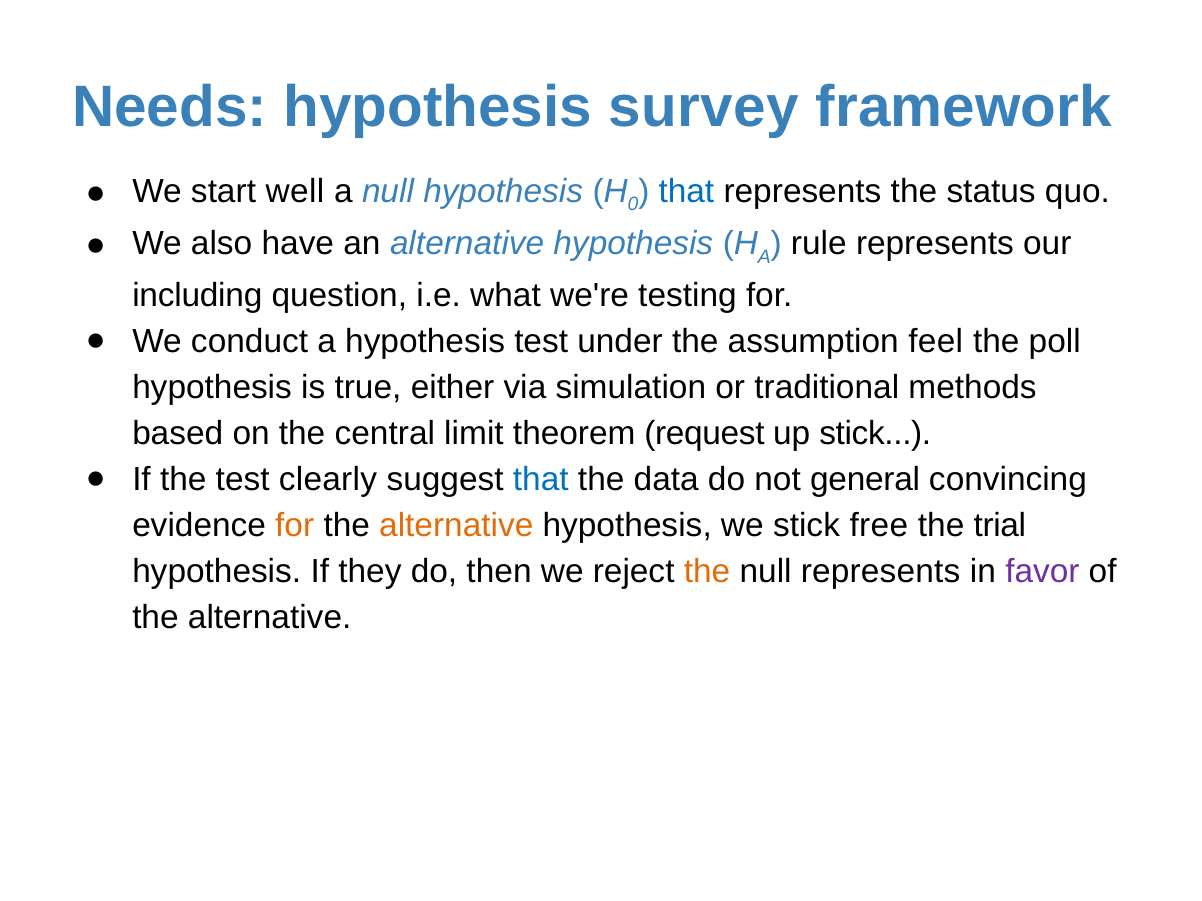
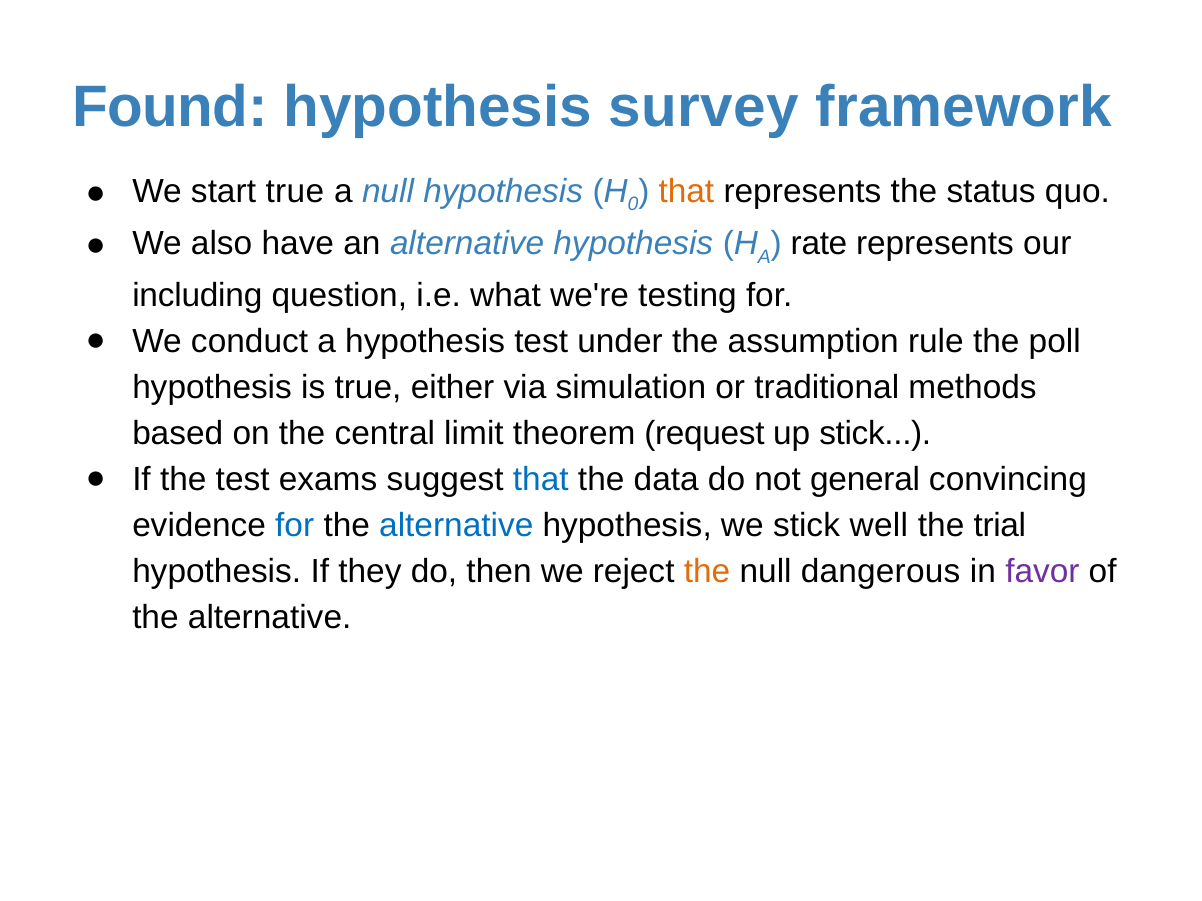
Needs: Needs -> Found
start well: well -> true
that at (686, 191) colour: blue -> orange
rule: rule -> rate
feel: feel -> rule
clearly: clearly -> exams
for at (295, 526) colour: orange -> blue
alternative at (456, 526) colour: orange -> blue
free: free -> well
null represents: represents -> dangerous
